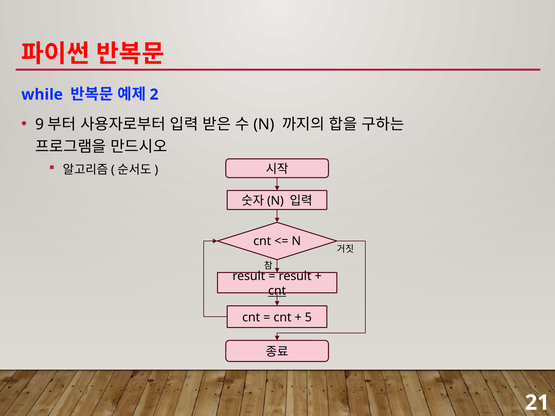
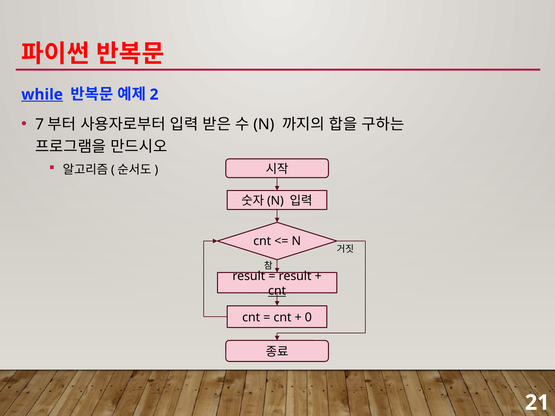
while underline: none -> present
9: 9 -> 7
5: 5 -> 0
